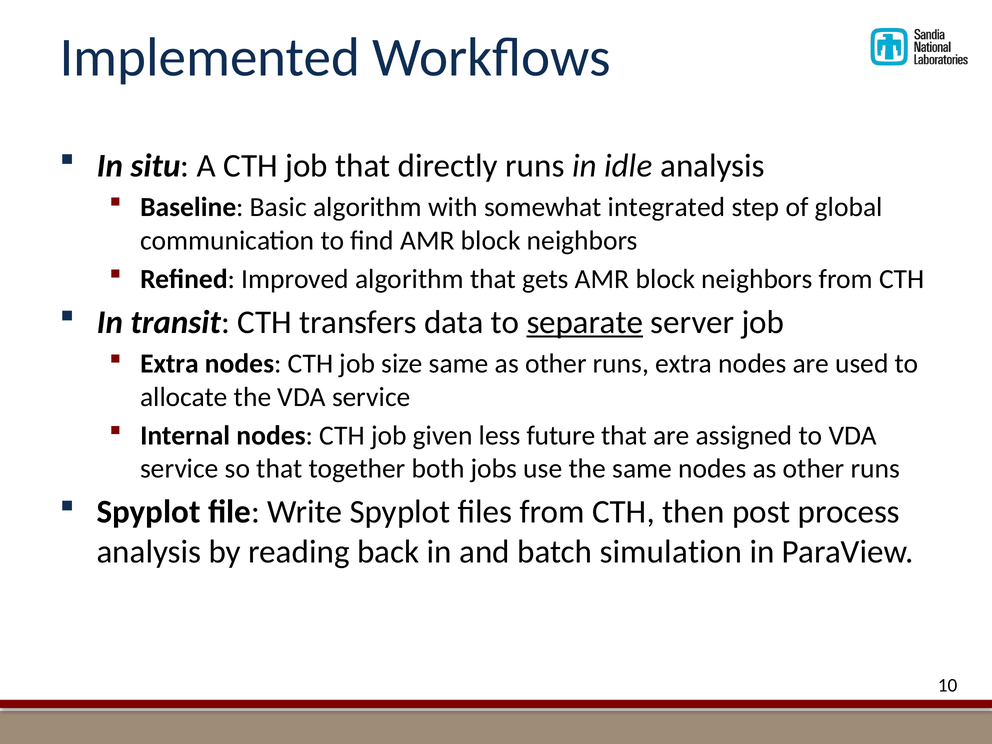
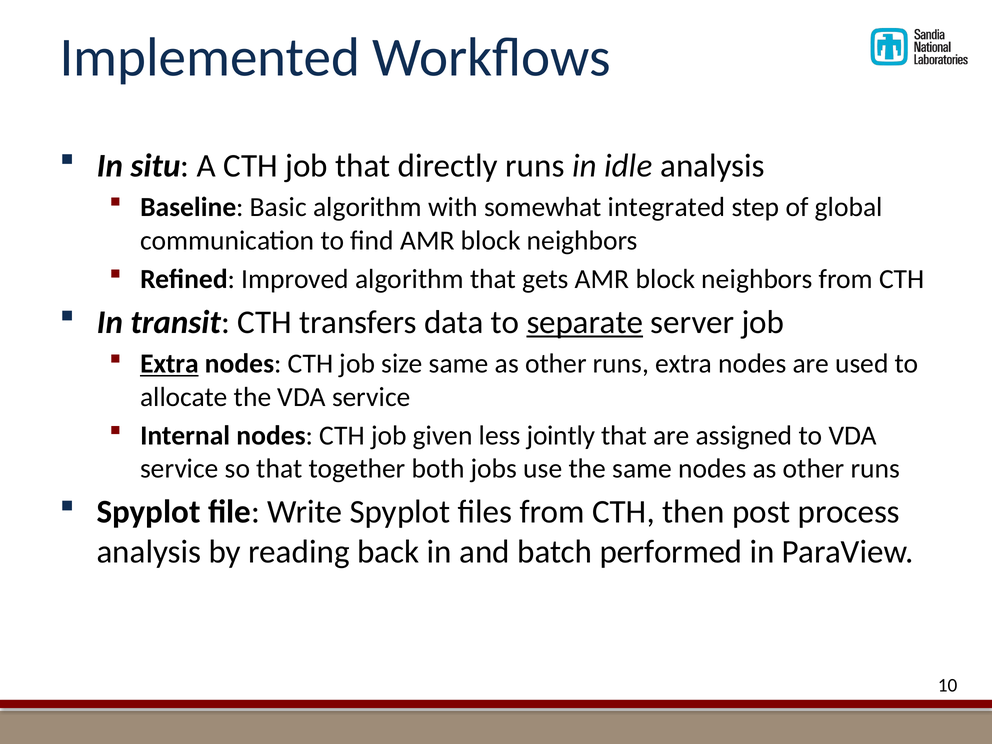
Extra at (169, 364) underline: none -> present
future: future -> jointly
simulation: simulation -> performed
